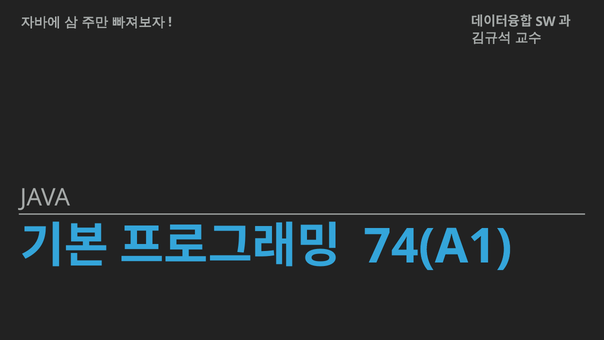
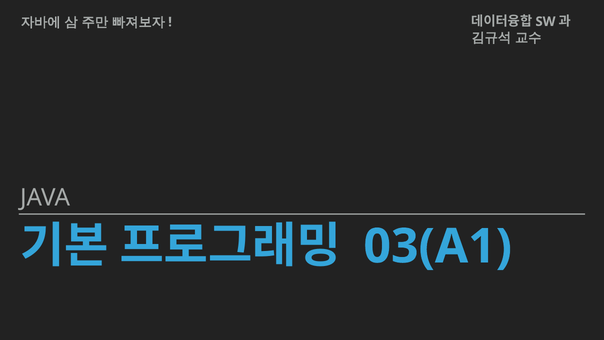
74(A1: 74(A1 -> 03(A1
